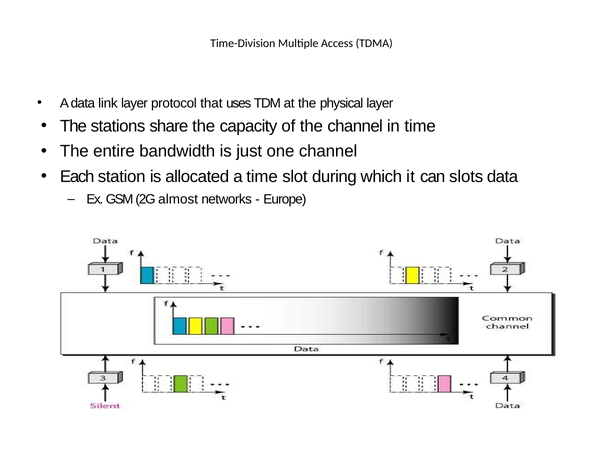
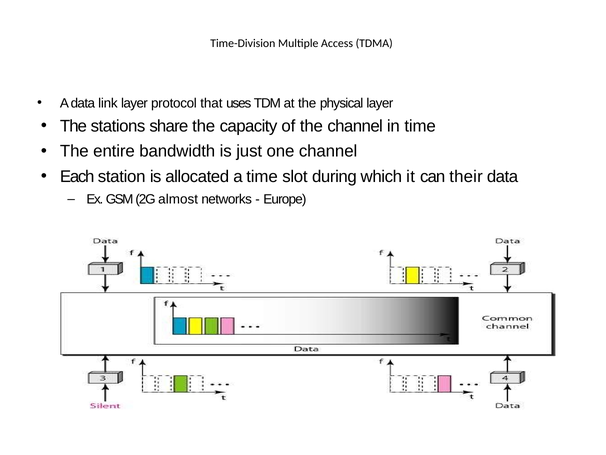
slots: slots -> their
